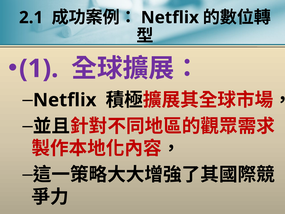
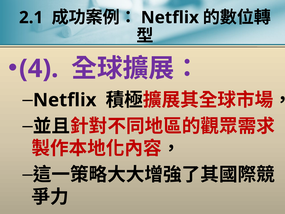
1: 1 -> 4
